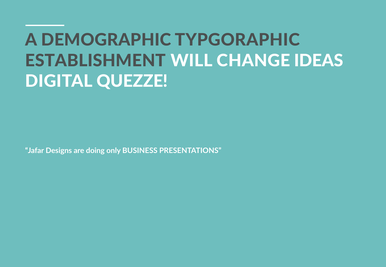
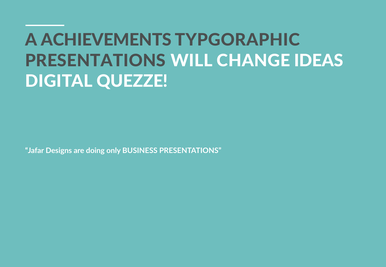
DEMOGRAPHIC: DEMOGRAPHIC -> ACHIEVEMENTS
ESTABLISHMENT at (95, 61): ESTABLISHMENT -> PRESENTATIONS
